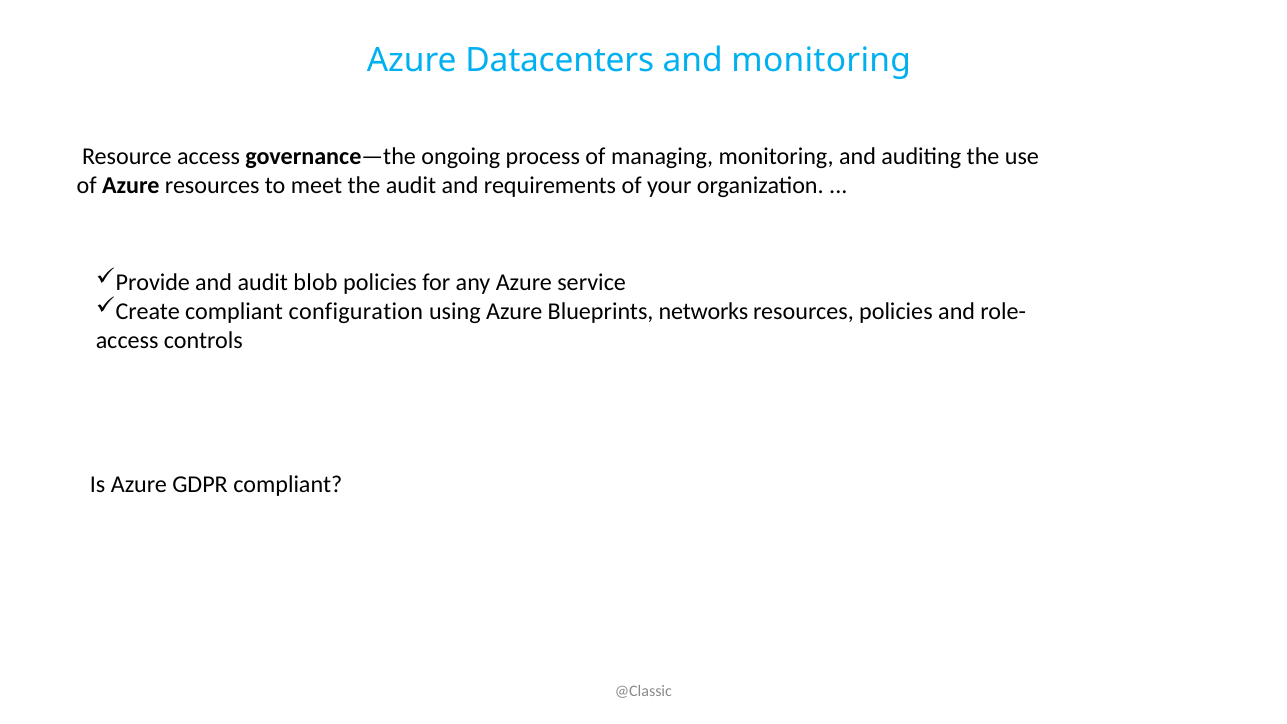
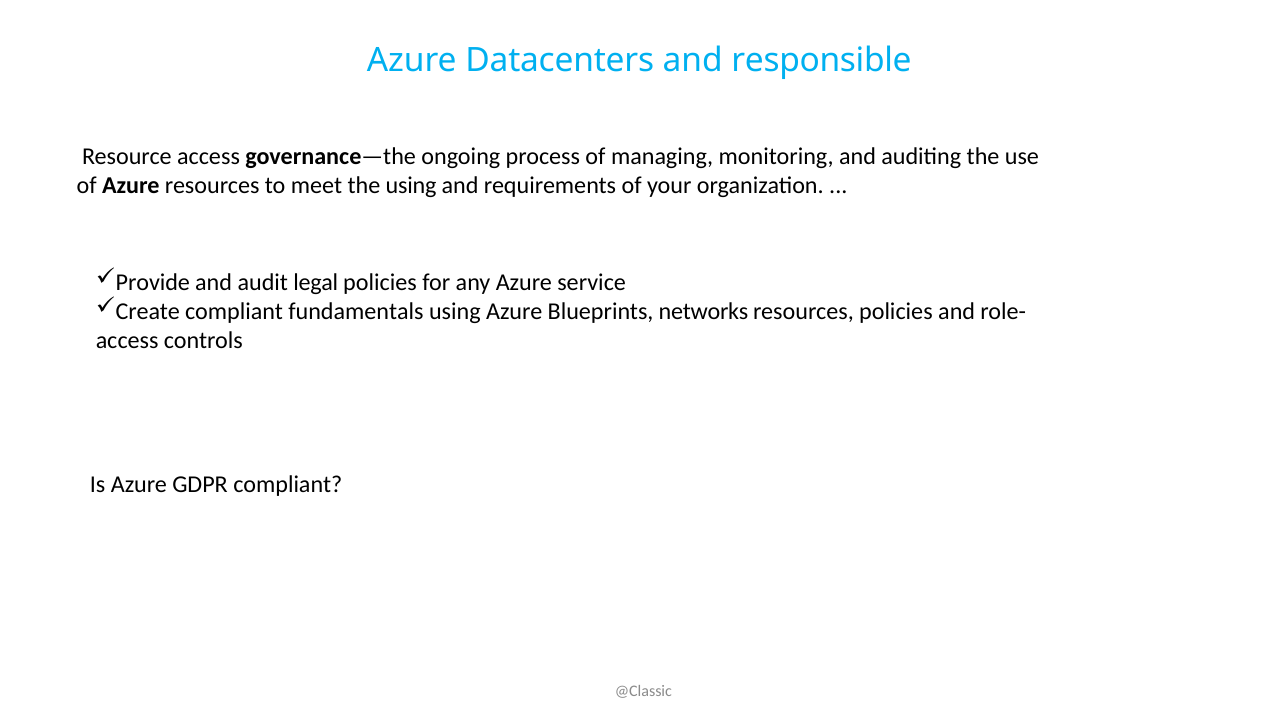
and monitoring: monitoring -> responsible
the audit: audit -> using
blob: blob -> legal
configuration: configuration -> fundamentals
